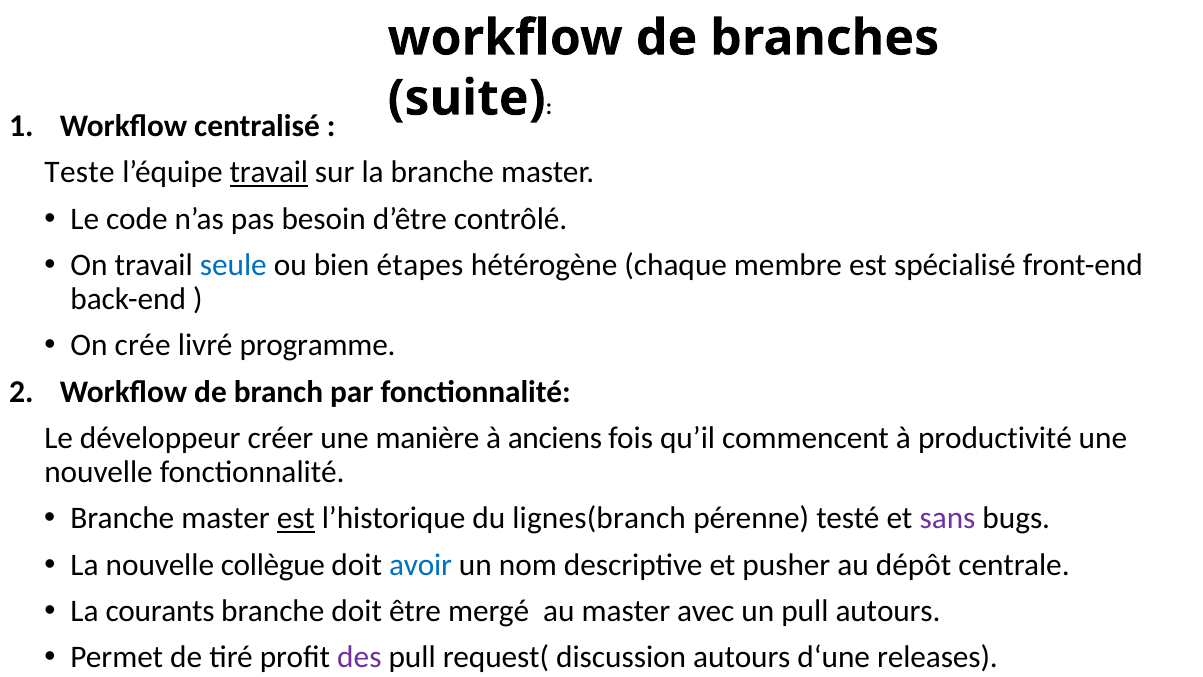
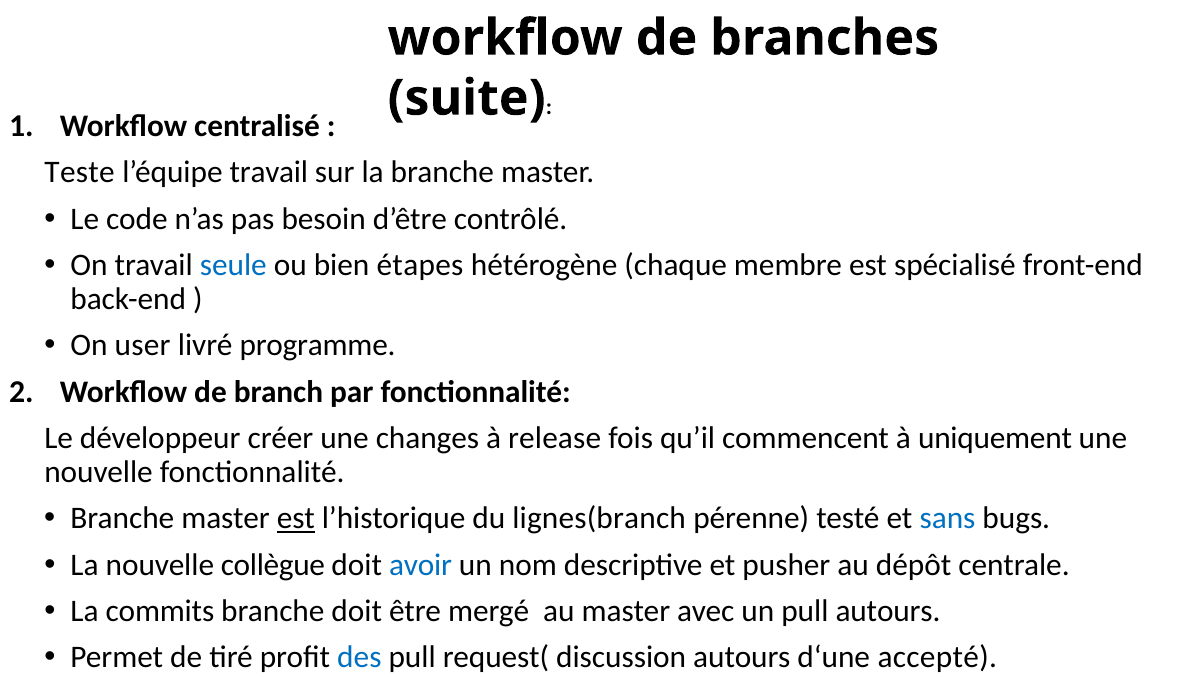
travail at (269, 172) underline: present -> none
crée: crée -> user
manière: manière -> changes
anciens: anciens -> release
productivité: productivité -> uniquement
sans colour: purple -> blue
courants: courants -> commits
des colour: purple -> blue
releases: releases -> accepté
